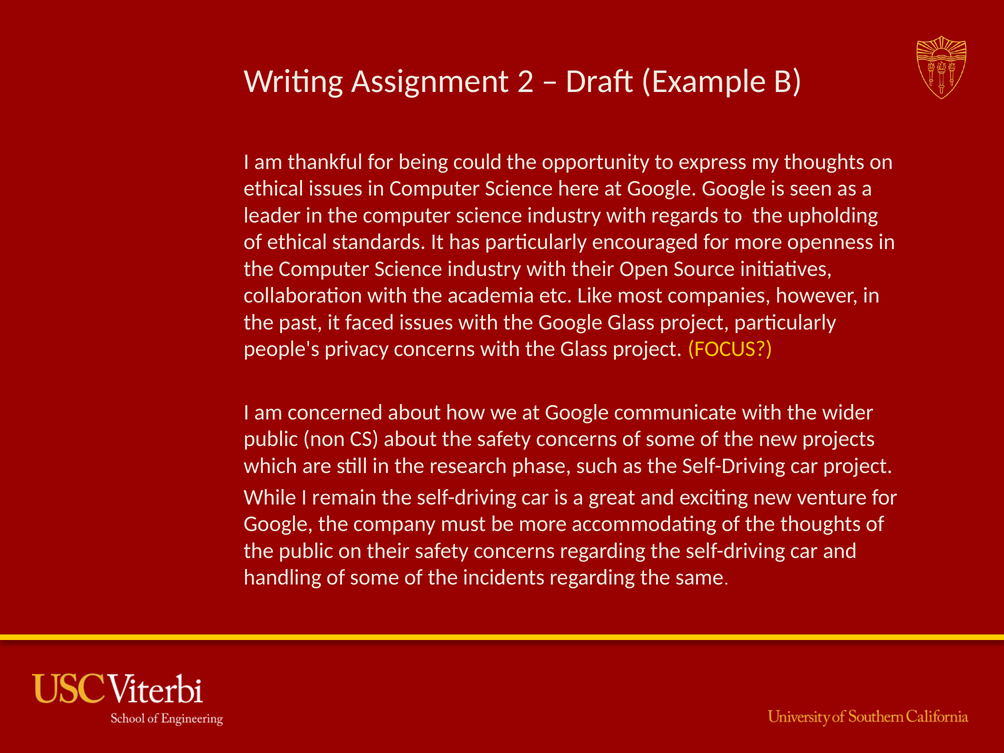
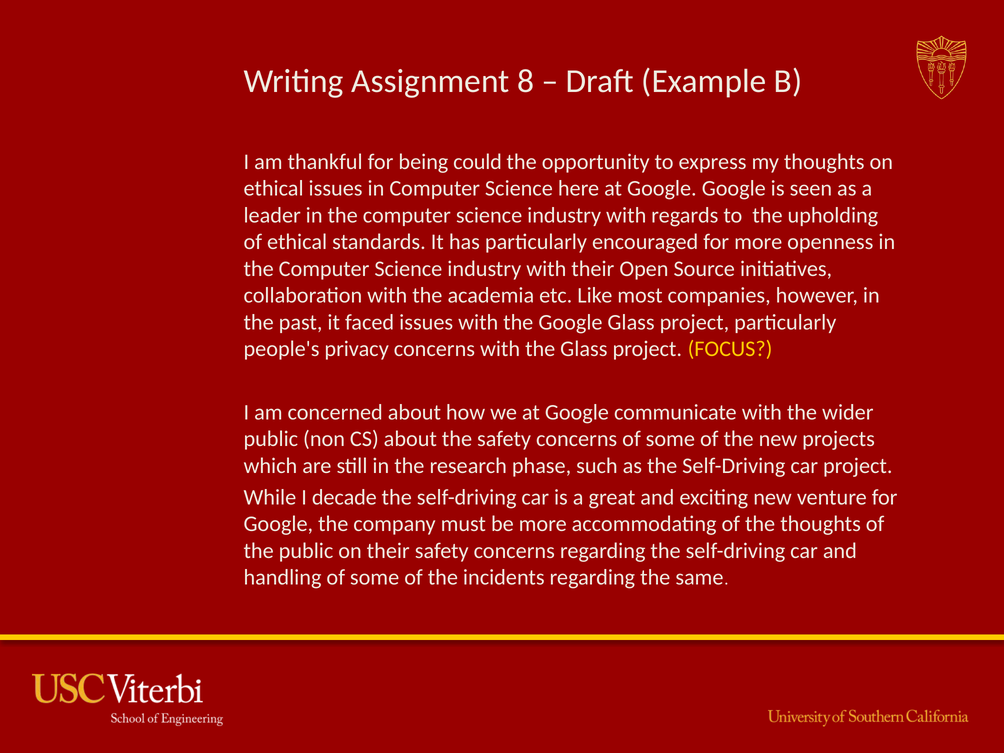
2: 2 -> 8
remain: remain -> decade
